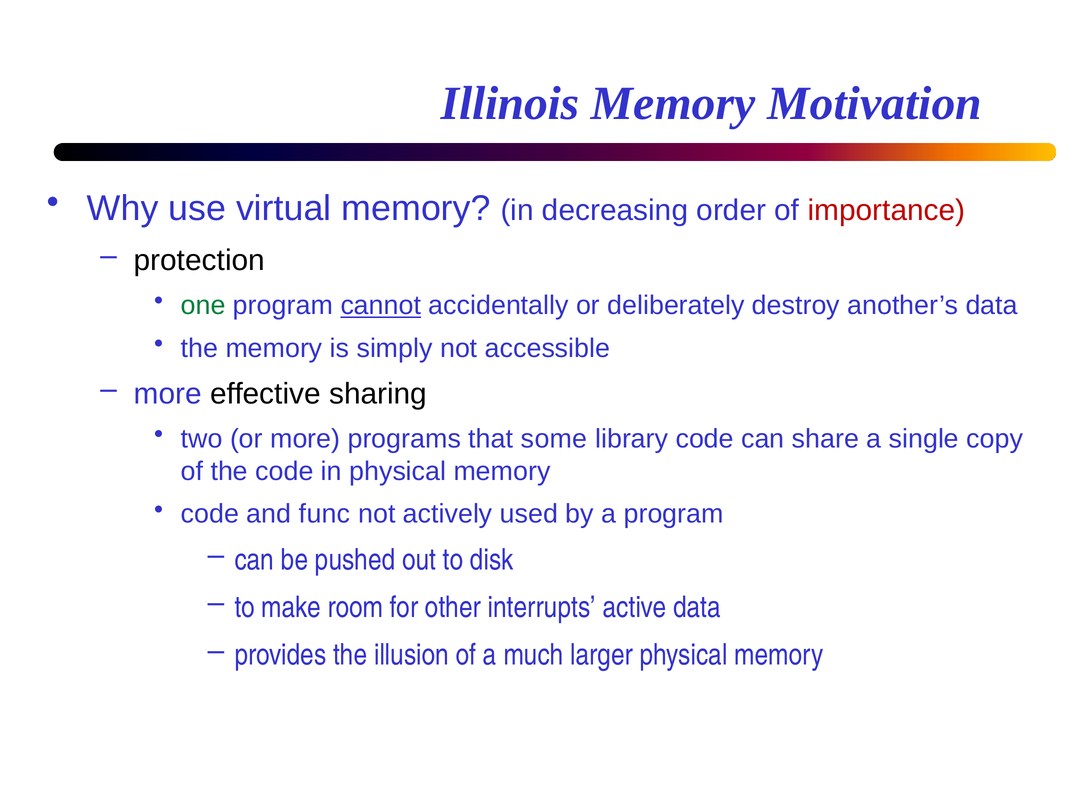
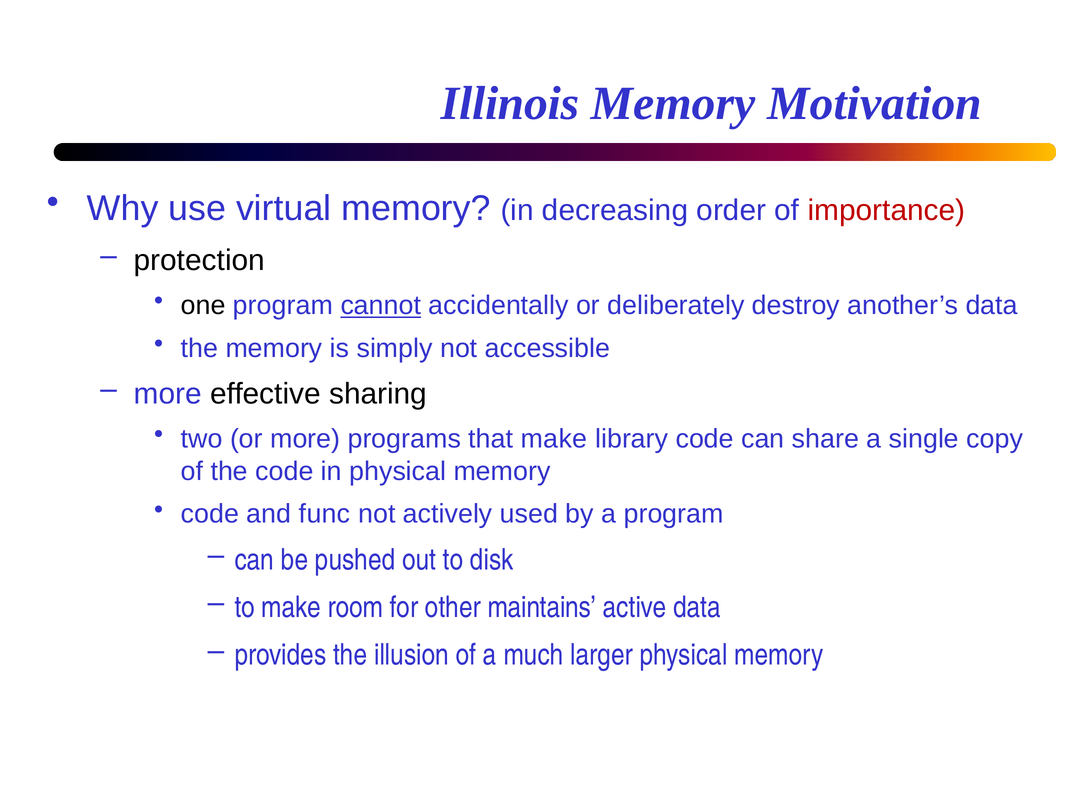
one colour: green -> black
that some: some -> make
interrupts: interrupts -> maintains
